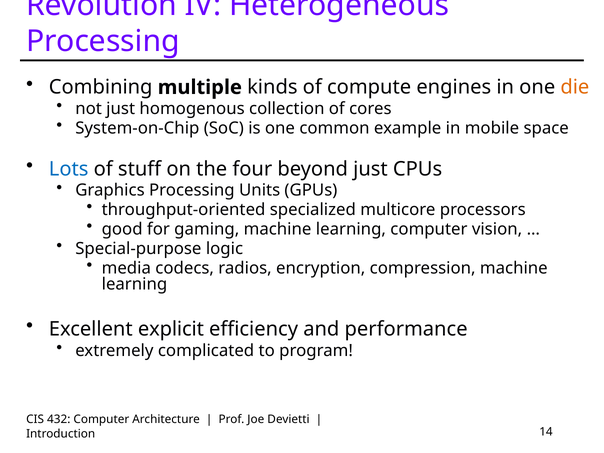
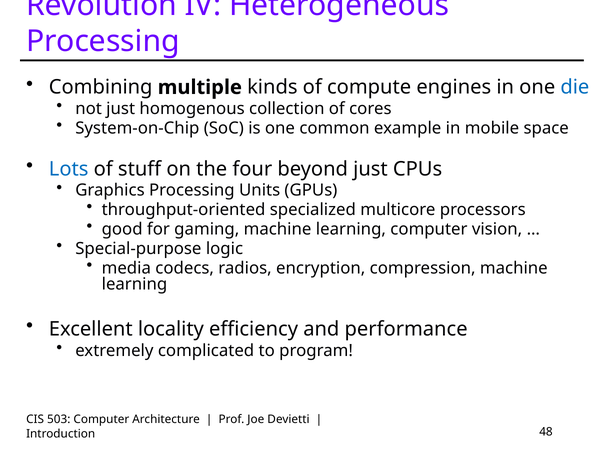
die colour: orange -> blue
explicit: explicit -> locality
432: 432 -> 503
14: 14 -> 48
